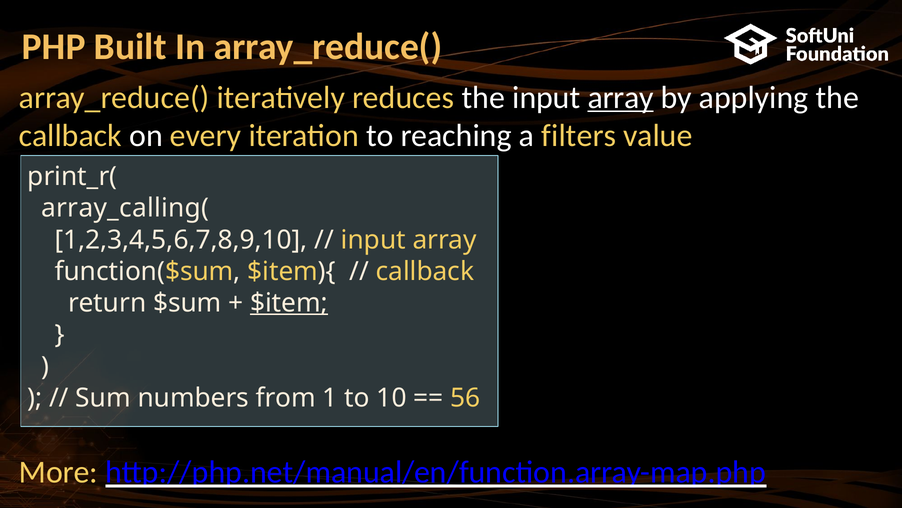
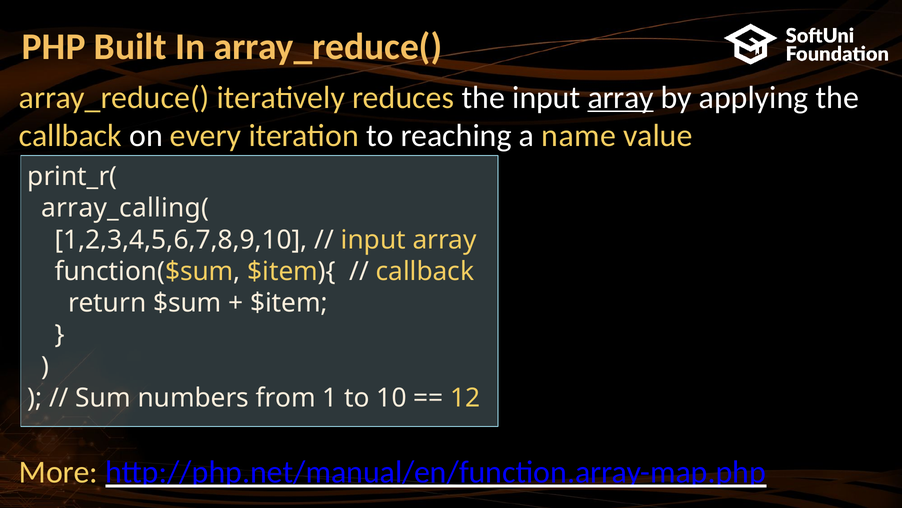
filters: filters -> name
$item underline: present -> none
56: 56 -> 12
